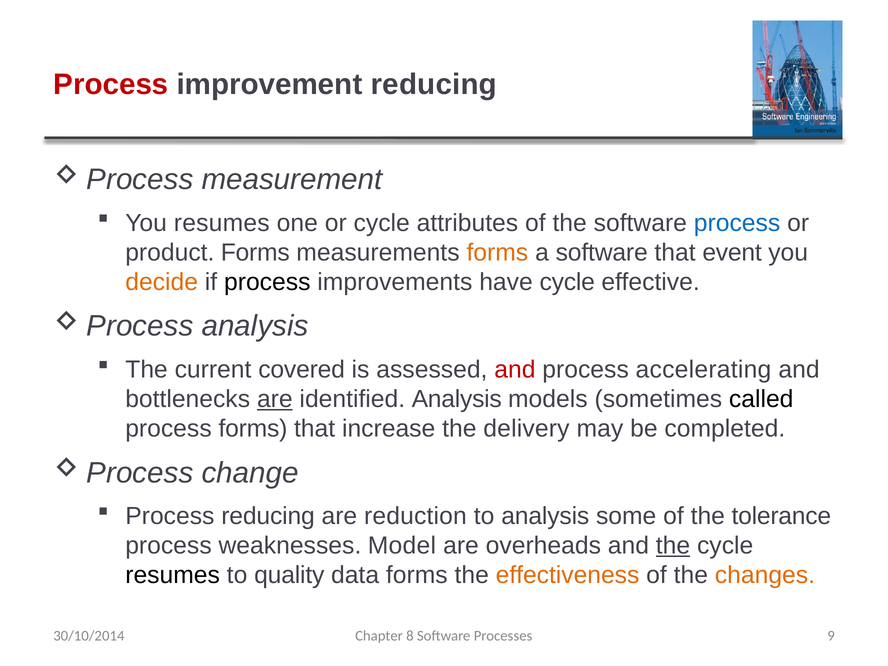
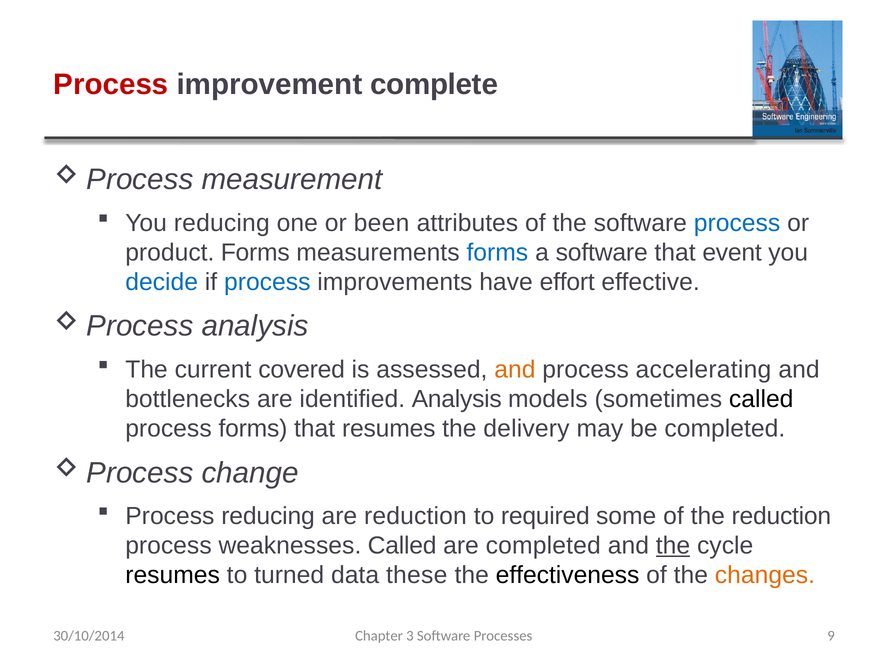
improvement reducing: reducing -> complete
You resumes: resumes -> reducing
or cycle: cycle -> been
forms at (497, 253) colour: orange -> blue
decide colour: orange -> blue
process at (267, 282) colour: black -> blue
have cycle: cycle -> effort
and at (515, 370) colour: red -> orange
are at (275, 399) underline: present -> none
that increase: increase -> resumes
to analysis: analysis -> required
the tolerance: tolerance -> reduction
weaknesses Model: Model -> Called
are overheads: overheads -> completed
quality: quality -> turned
data forms: forms -> these
effectiveness colour: orange -> black
8: 8 -> 3
